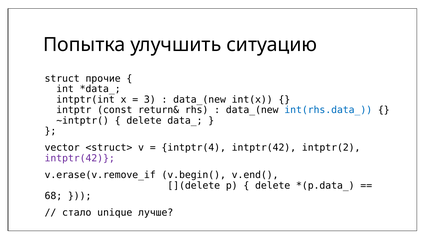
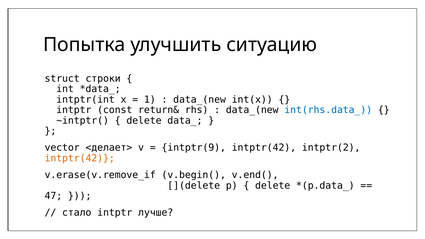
прочие: прочие -> строки
3: 3 -> 1
<struct>: <struct> -> <делает>
intptr(4: intptr(4 -> intptr(9
intptr(42 at (80, 158) colour: purple -> orange
68: 68 -> 47
стало unique: unique -> intptr
